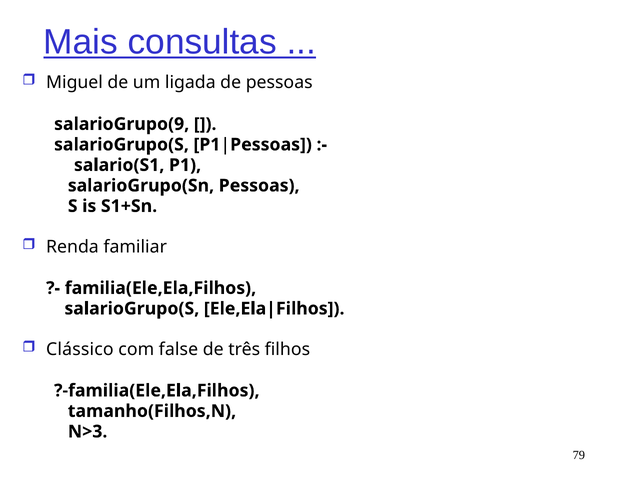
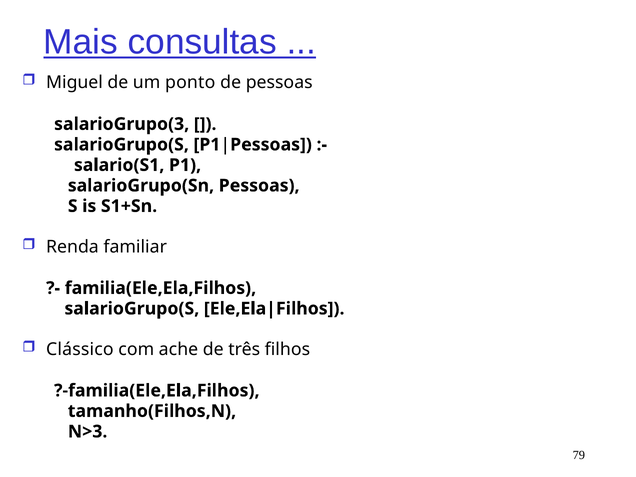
ligada: ligada -> ponto
salarioGrupo(9: salarioGrupo(9 -> salarioGrupo(3
false: false -> ache
